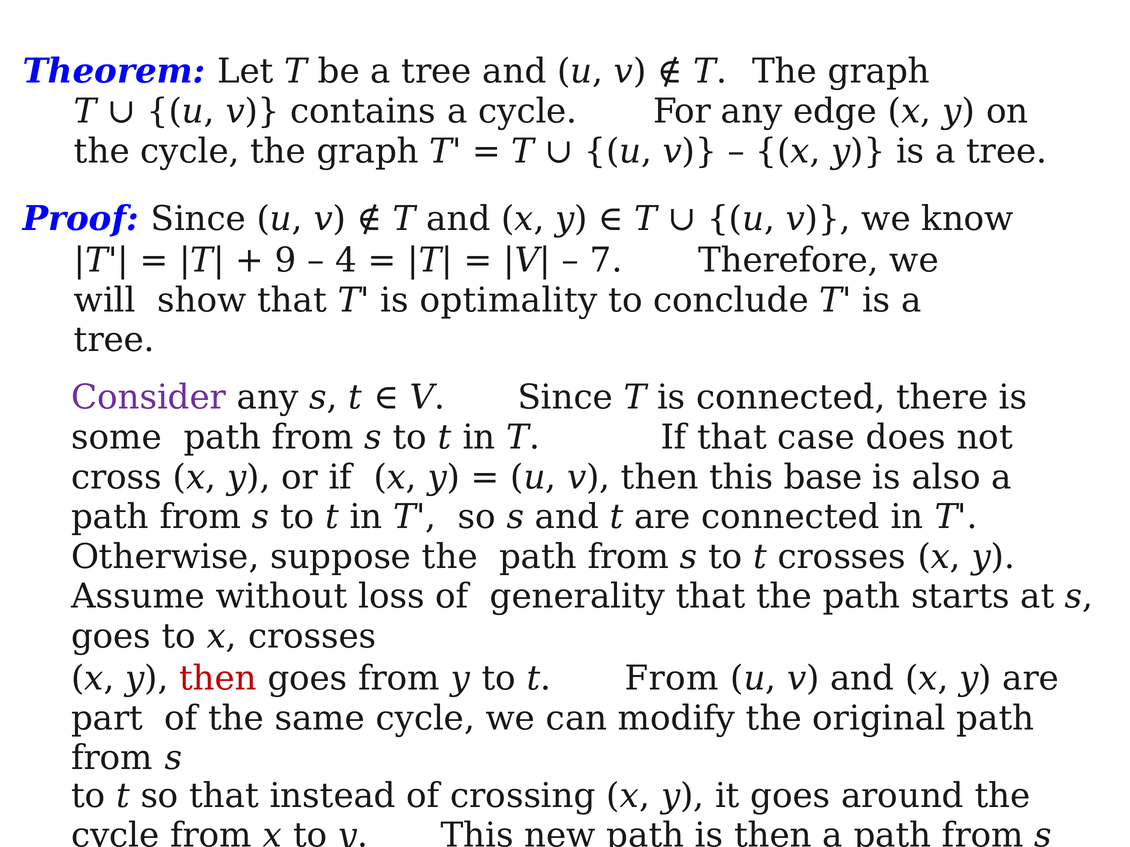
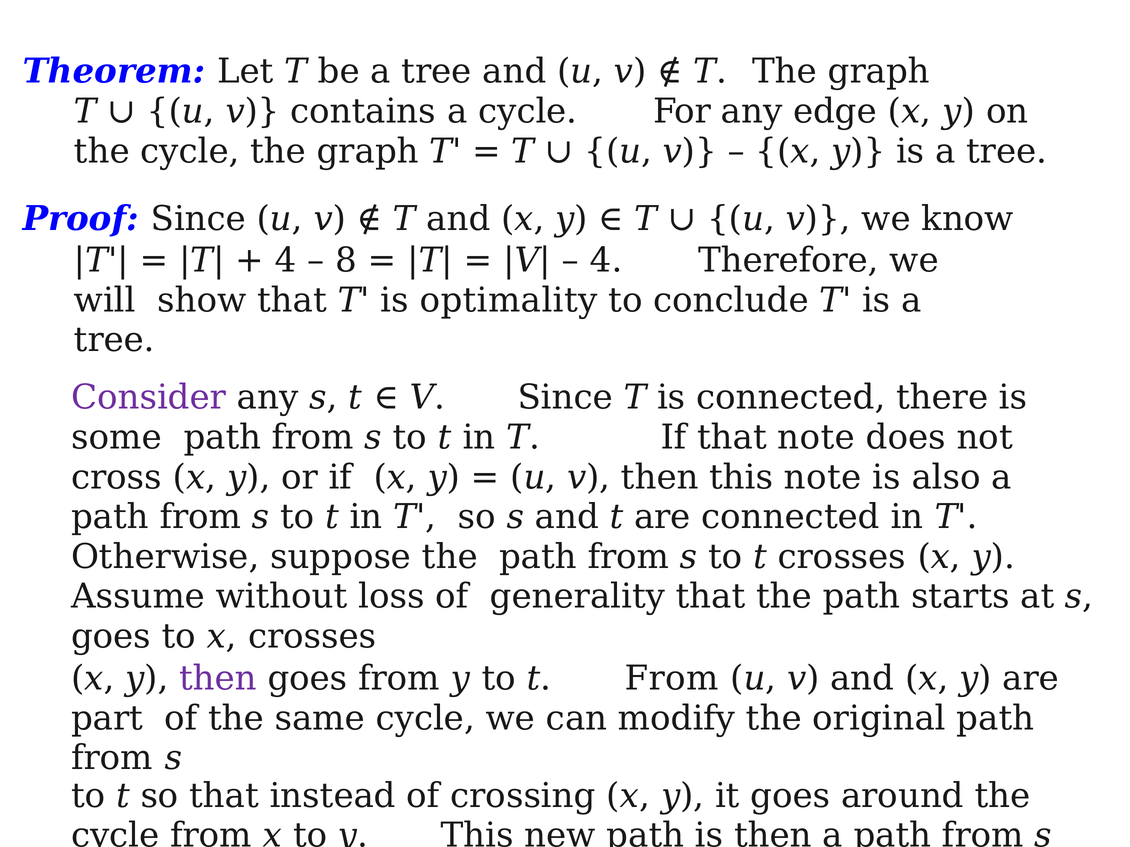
9 at (286, 261): 9 -> 4
4: 4 -> 8
7 at (606, 261): 7 -> 4
that case: case -> note
this base: base -> note
then at (218, 678) colour: red -> purple
